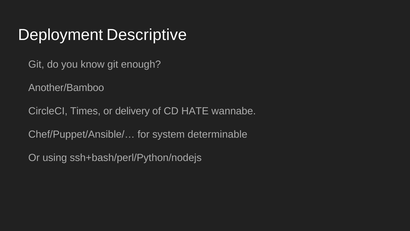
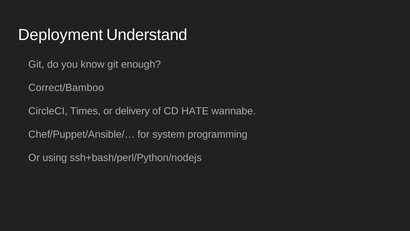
Descriptive: Descriptive -> Understand
Another/Bamboo: Another/Bamboo -> Correct/Bamboo
determinable: determinable -> programming
